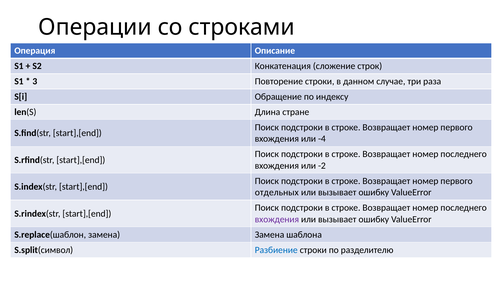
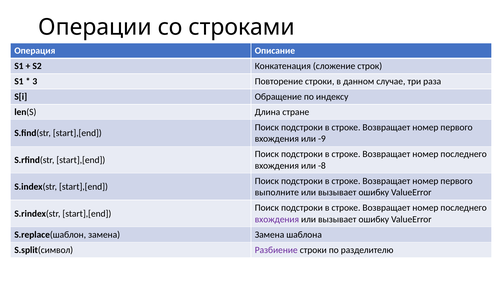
-4: -4 -> -9
-2: -2 -> -8
отдельных: отдельных -> выполните
Разбиение colour: blue -> purple
